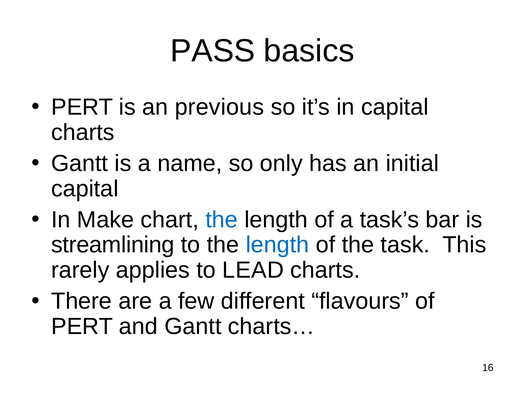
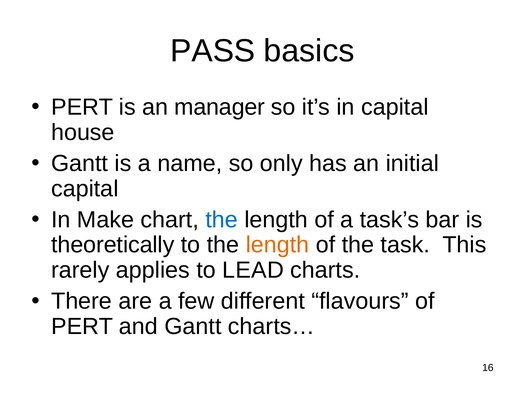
previous: previous -> manager
charts at (83, 132): charts -> house
streamlining: streamlining -> theoretically
length at (277, 245) colour: blue -> orange
